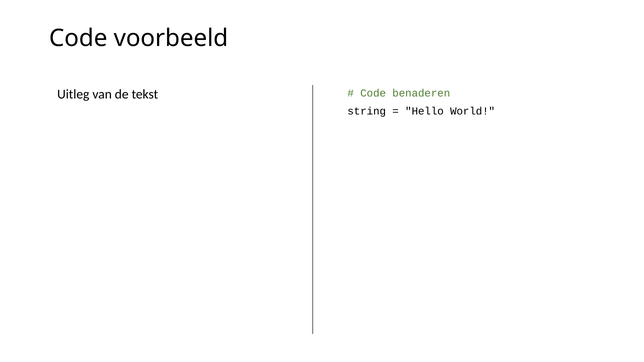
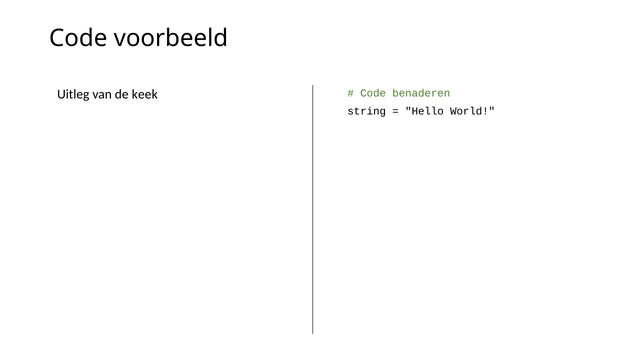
tekst: tekst -> keek
